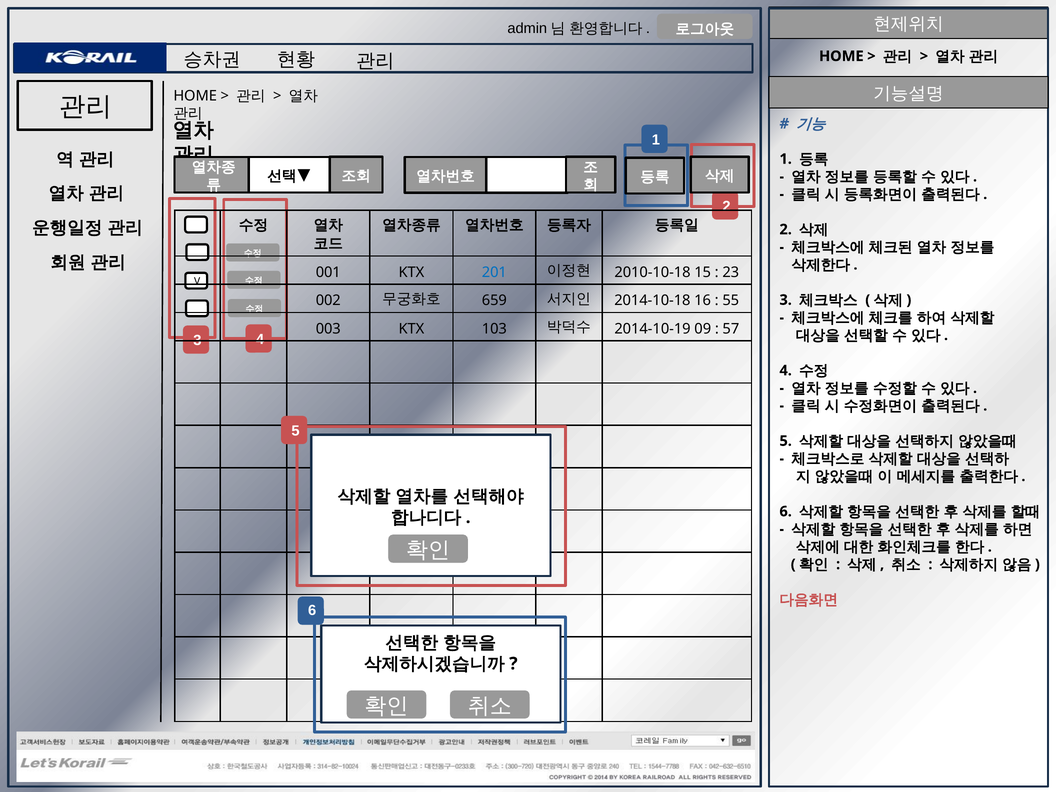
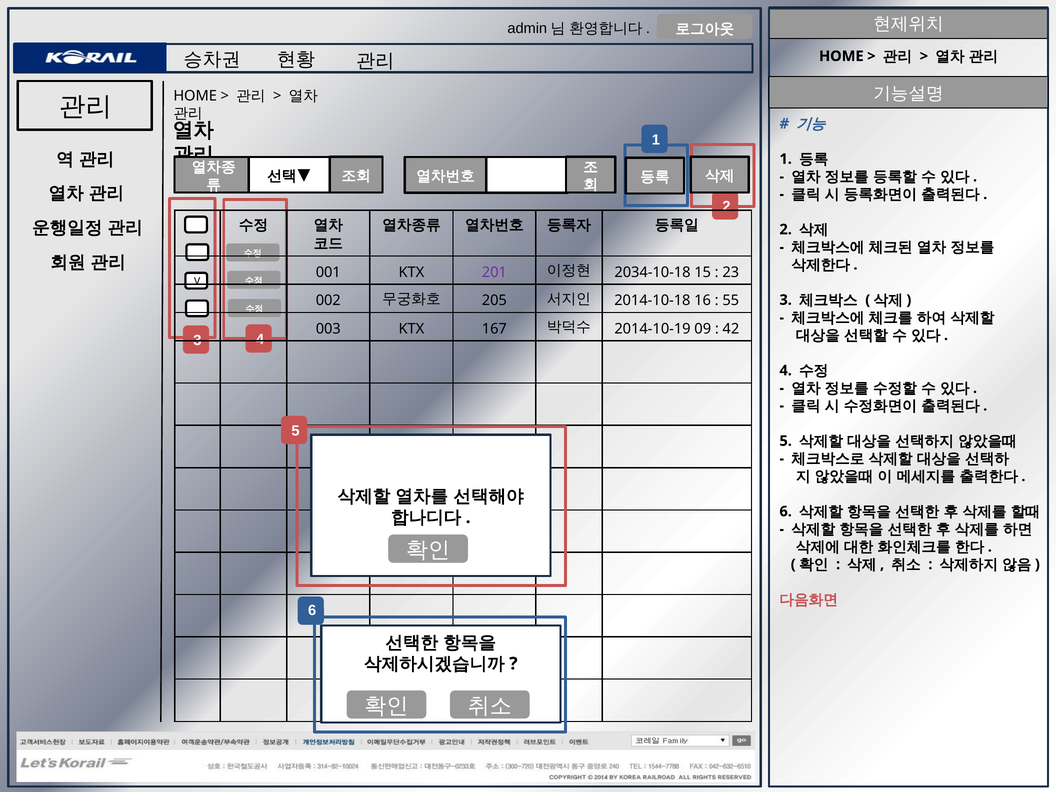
201 colour: blue -> purple
2010-10-18: 2010-10-18 -> 2034-10-18
659: 659 -> 205
103: 103 -> 167
57: 57 -> 42
